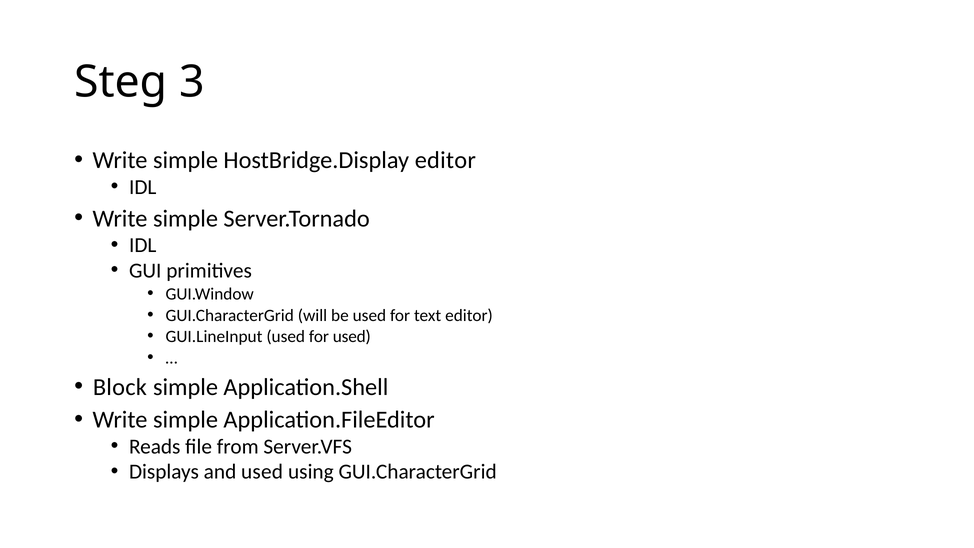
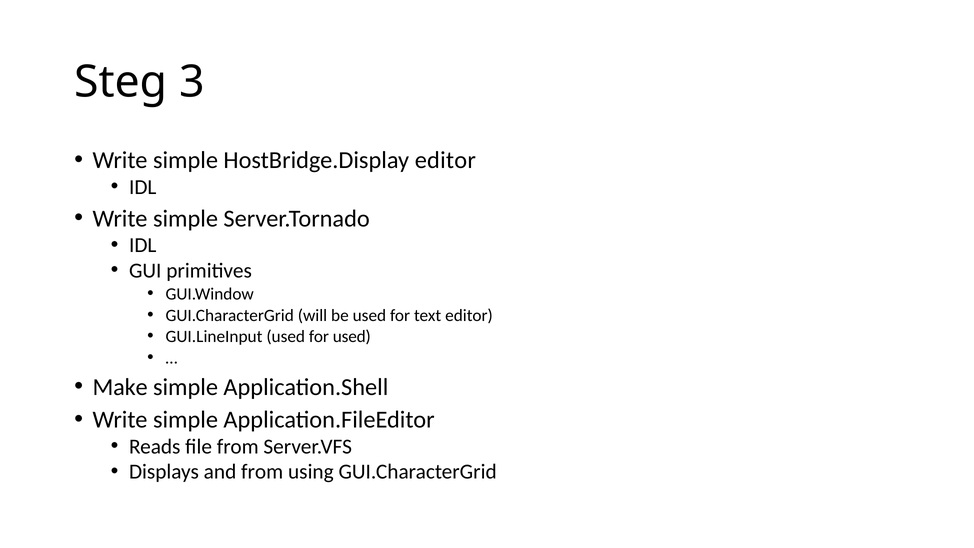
Block: Block -> Make
and used: used -> from
